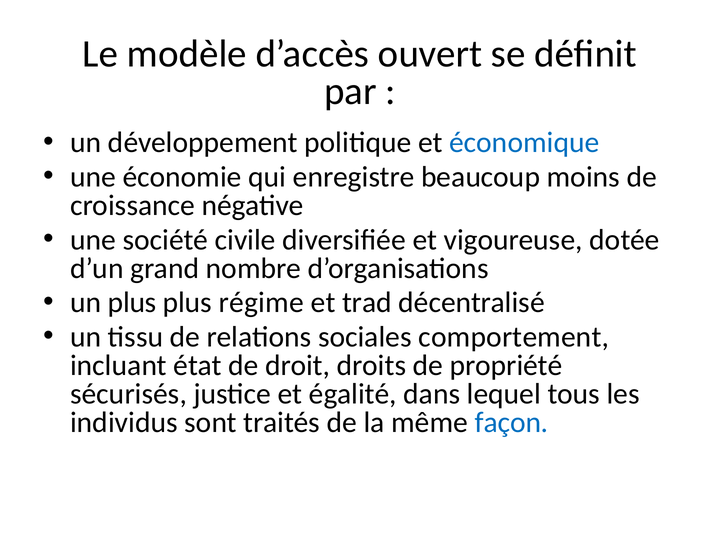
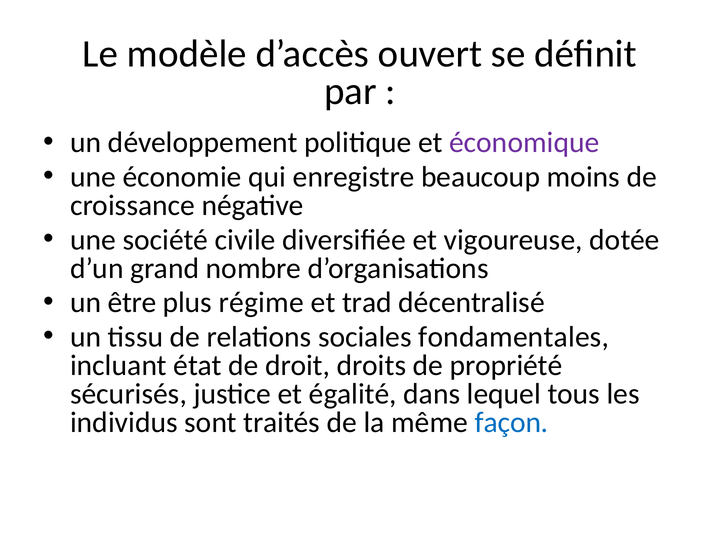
économique colour: blue -> purple
un plus: plus -> être
comportement: comportement -> fondamentales
